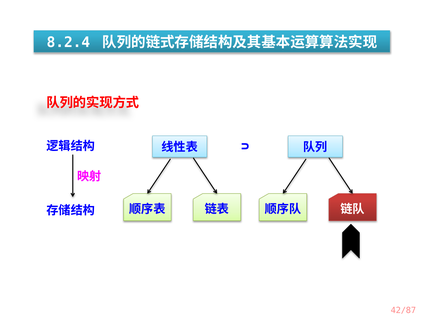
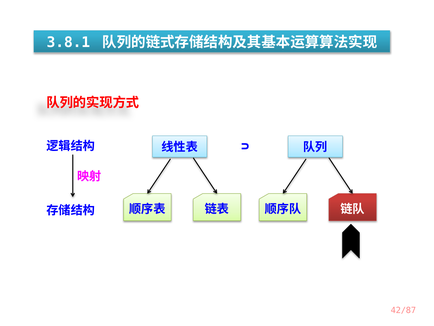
8.2.4: 8.2.4 -> 3.8.1
